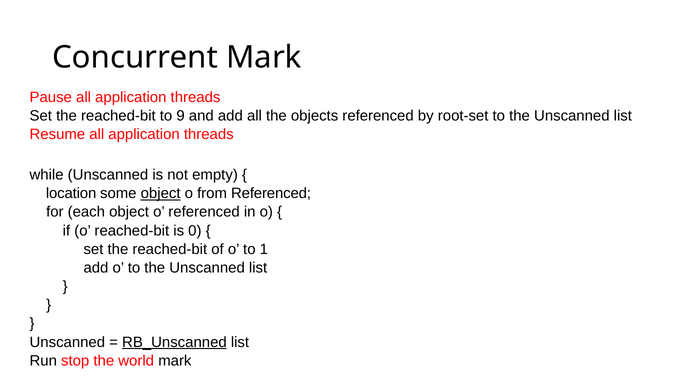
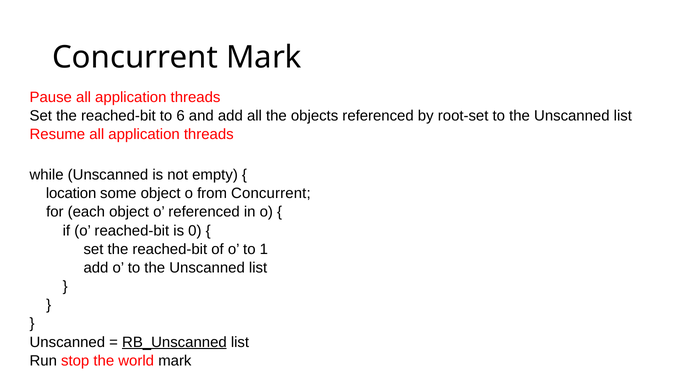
9: 9 -> 6
object at (161, 194) underline: present -> none
from Referenced: Referenced -> Concurrent
